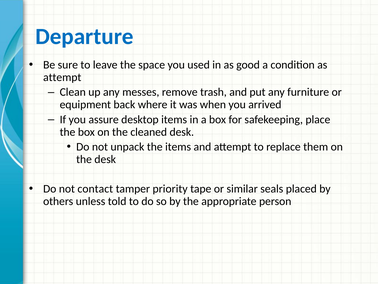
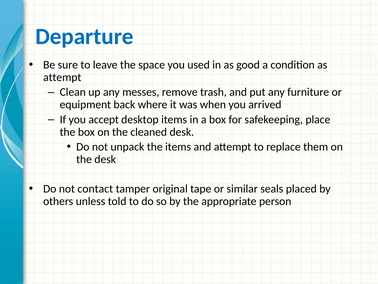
assure: assure -> accept
priority: priority -> original
